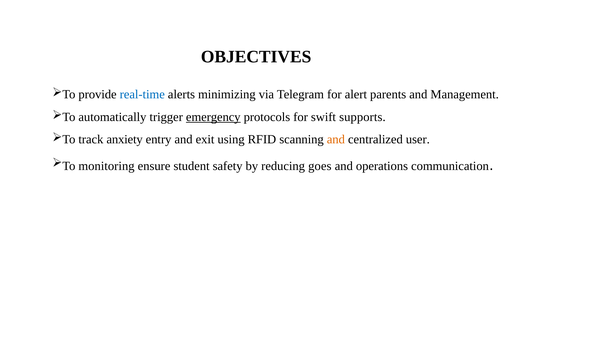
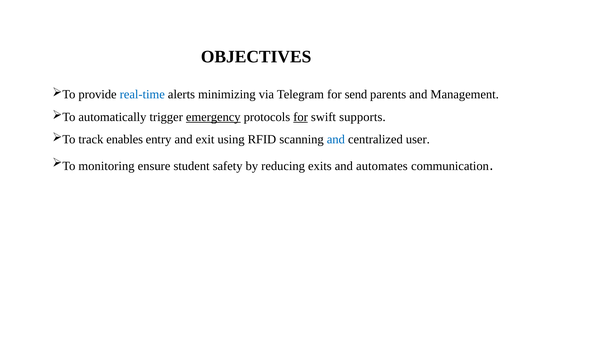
alert: alert -> send
for at (301, 117) underline: none -> present
anxiety: anxiety -> enables
and at (336, 139) colour: orange -> blue
goes: goes -> exits
operations: operations -> automates
